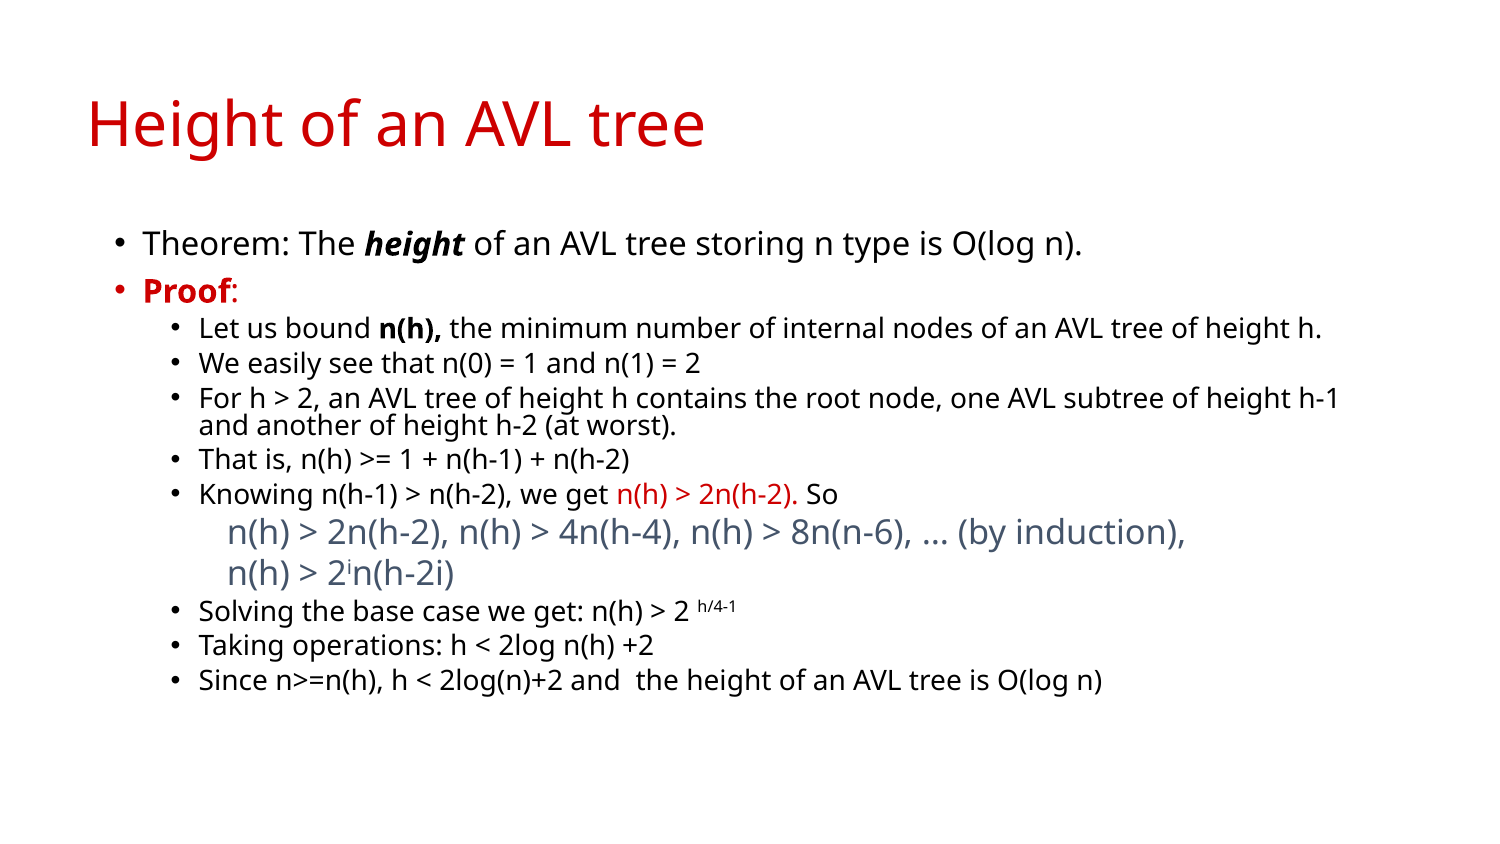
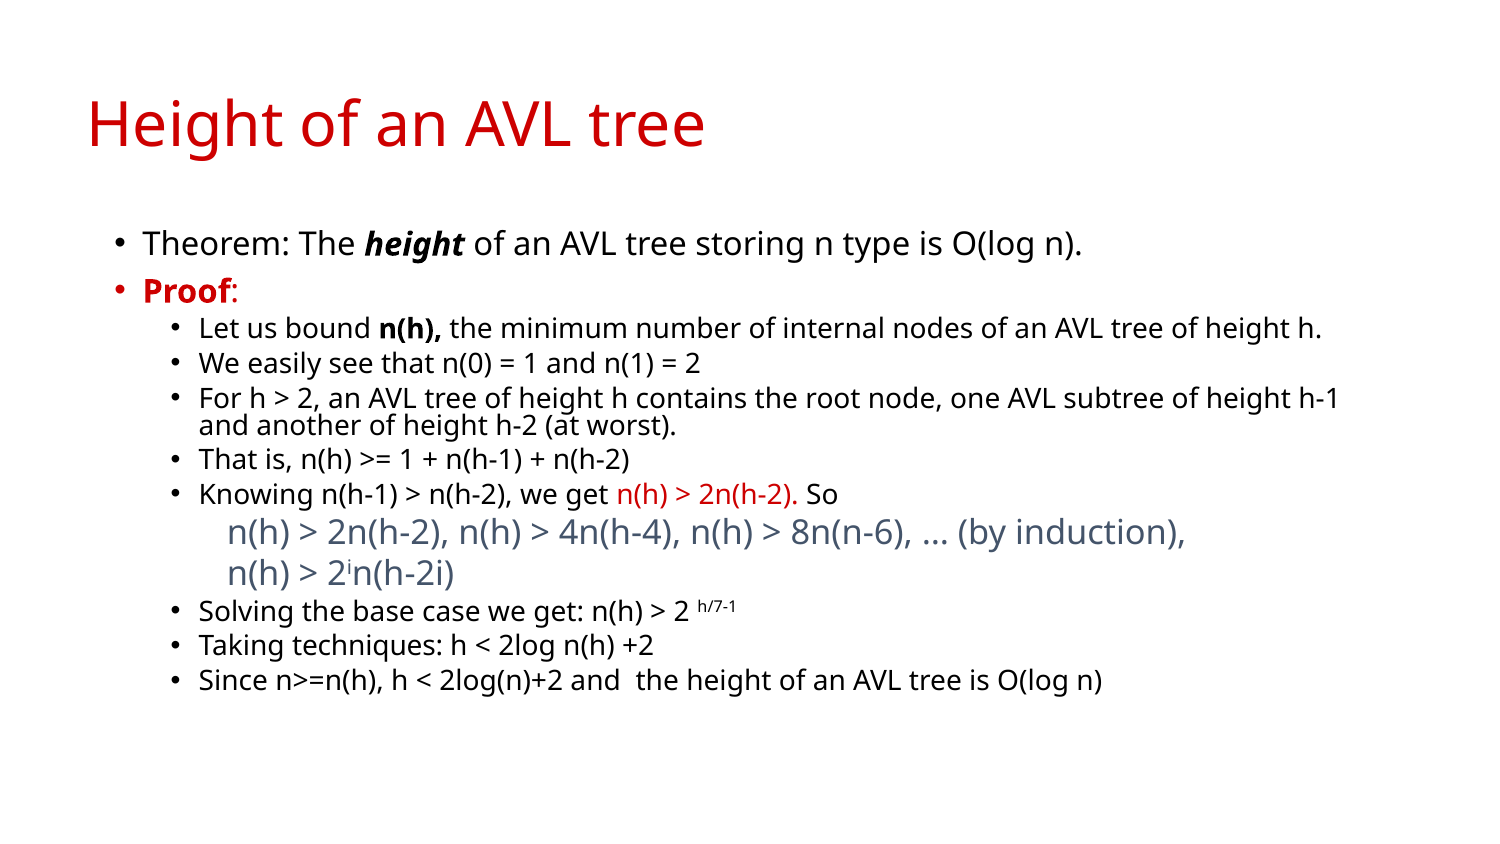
h/4-1: h/4-1 -> h/7-1
operations: operations -> techniques
